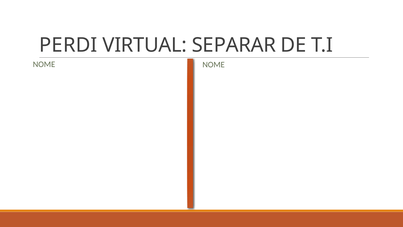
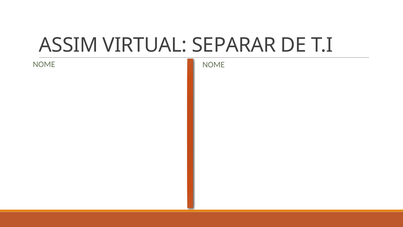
PERDI: PERDI -> ASSIM
